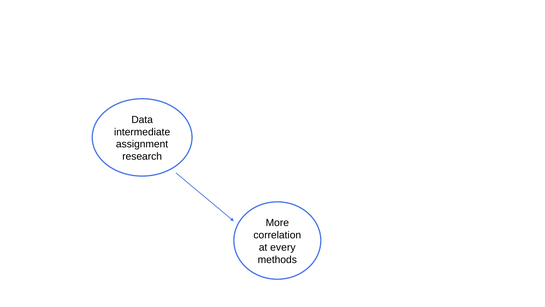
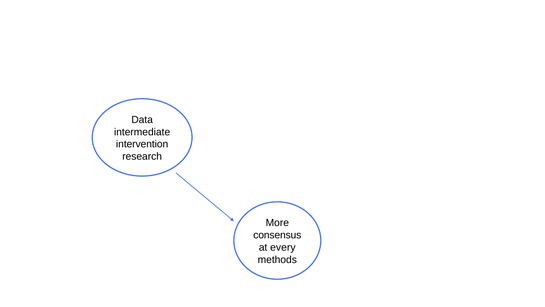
assignment: assignment -> intervention
correlation: correlation -> consensus
